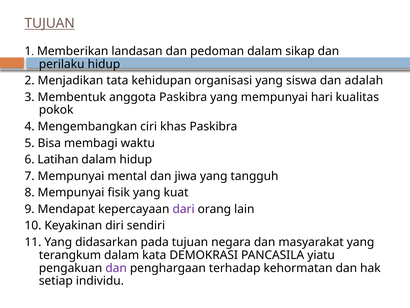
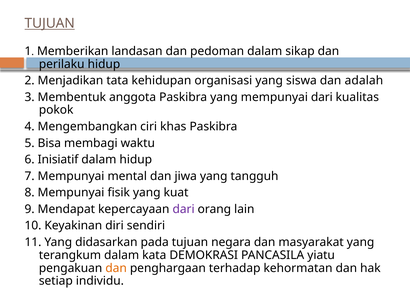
mempunyai hari: hari -> dari
Latihan: Latihan -> Inisiatif
dan at (116, 268) colour: purple -> orange
